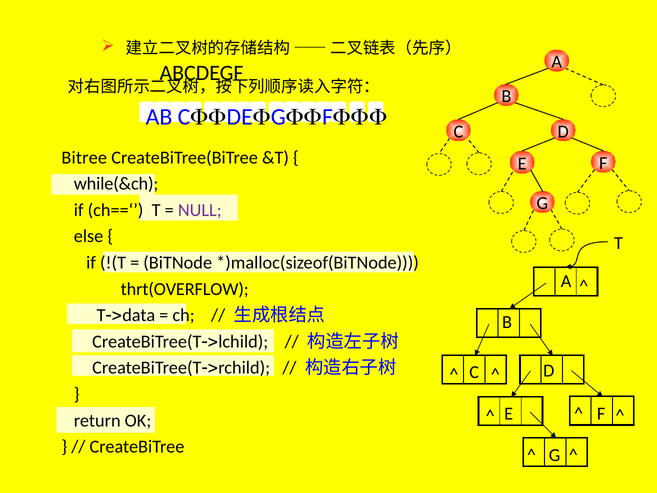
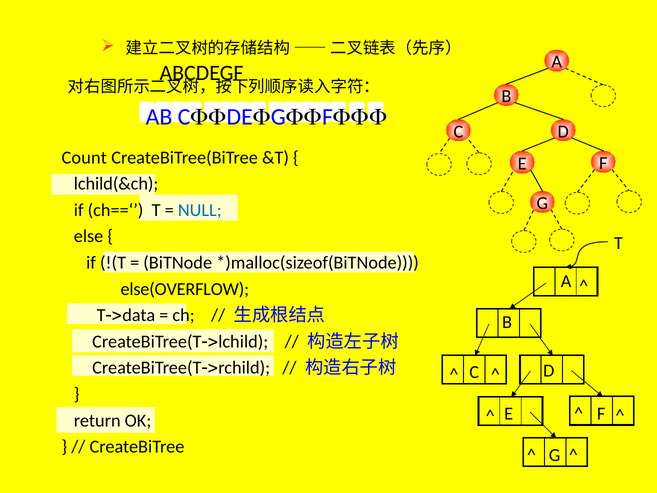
Bitree: Bitree -> Count
while(&ch: while(&ch -> lchild(&ch
NULL colour: purple -> blue
thrt(OVERFLOW: thrt(OVERFLOW -> else(OVERFLOW
